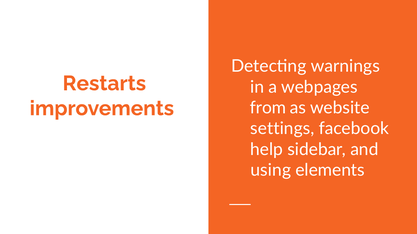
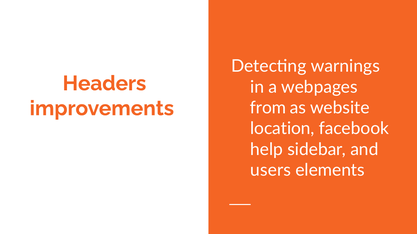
Restarts: Restarts -> Headers
settings: settings -> location
using: using -> users
